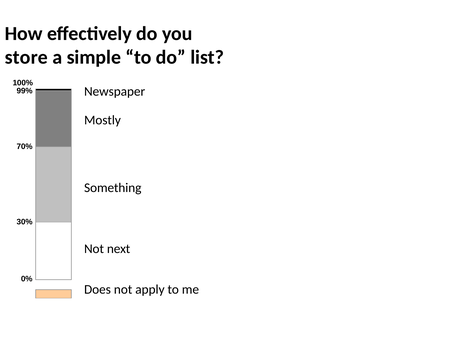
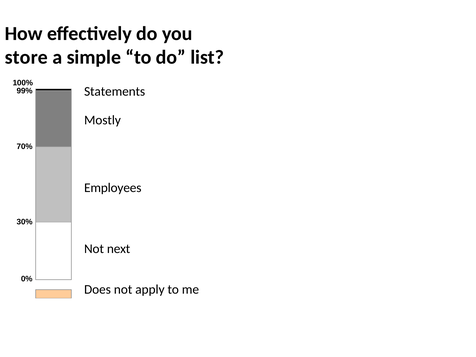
Newspaper: Newspaper -> Statements
Something: Something -> Employees
